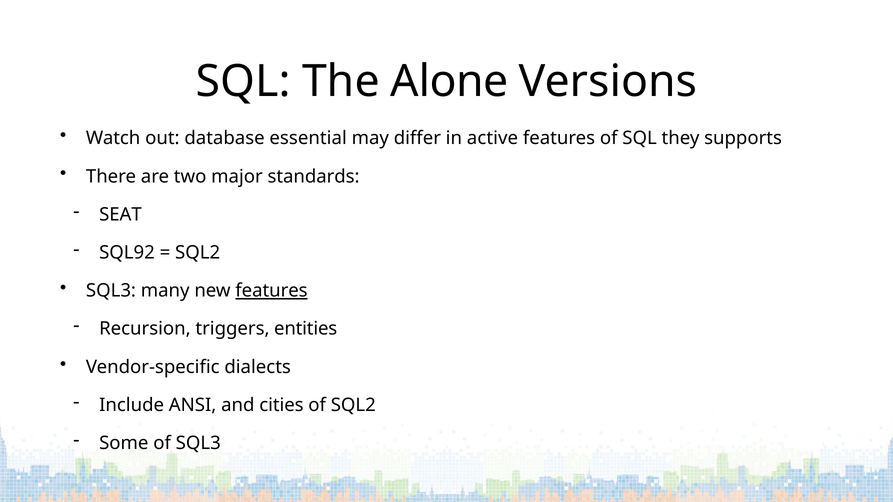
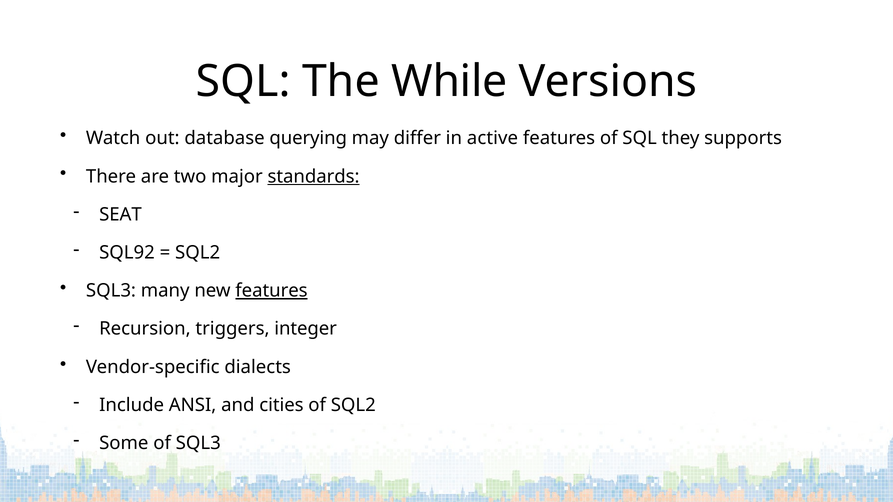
Alone: Alone -> While
essential: essential -> querying
standards underline: none -> present
entities: entities -> integer
